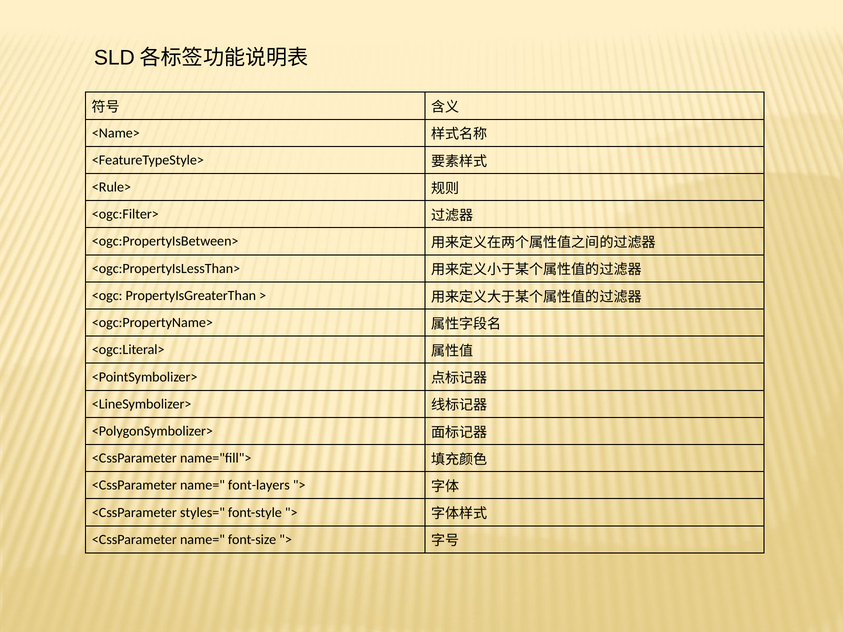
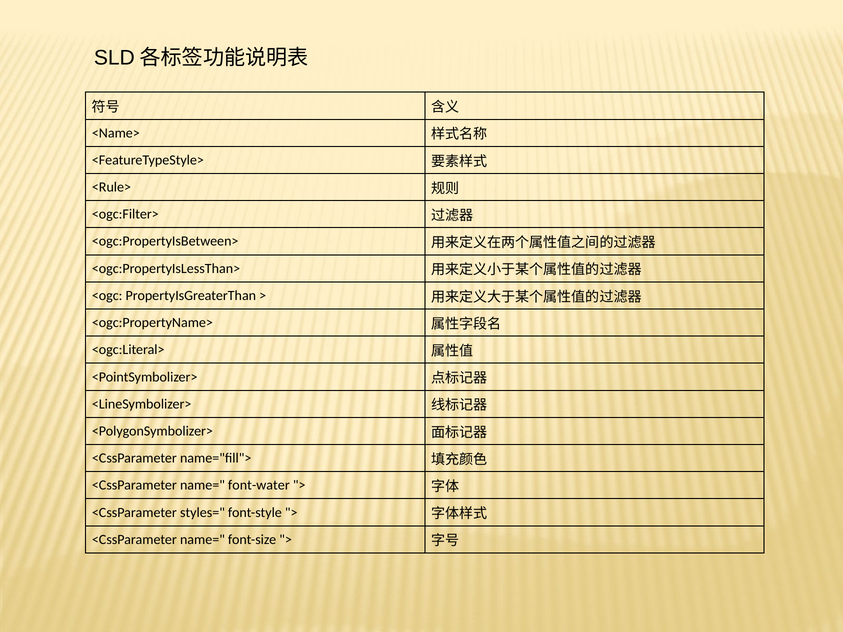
font-layers: font-layers -> font-water
